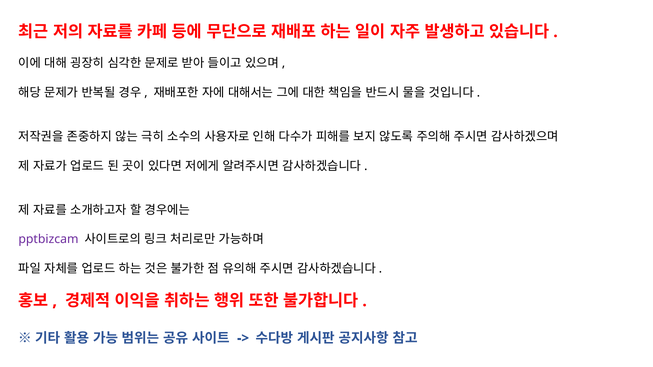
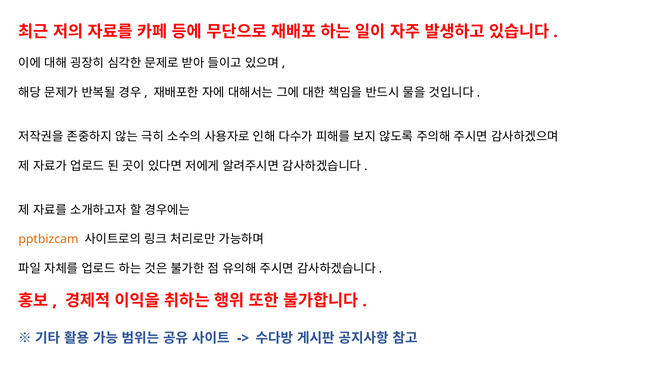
pptbizcam colour: purple -> orange
